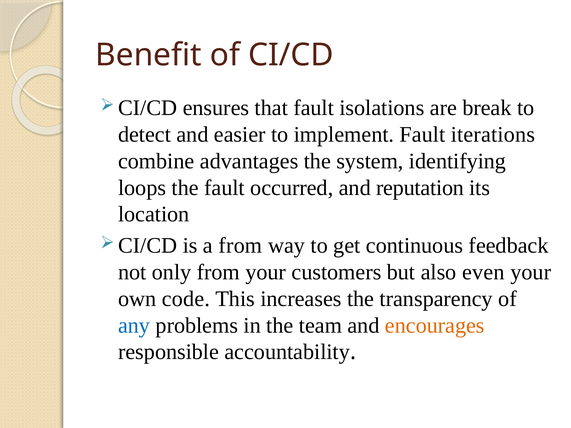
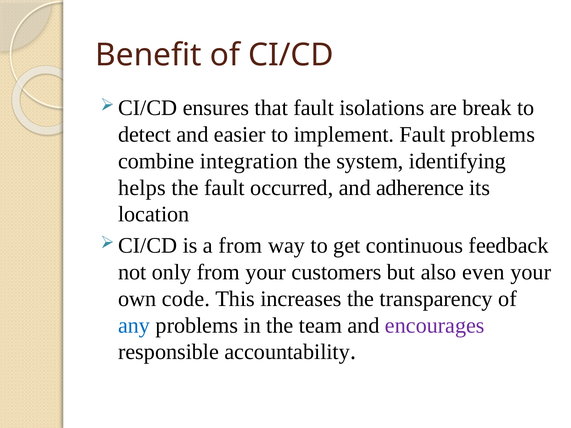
Fault iterations: iterations -> problems
advantages: advantages -> integration
loops: loops -> helps
reputation: reputation -> adherence
encourages colour: orange -> purple
